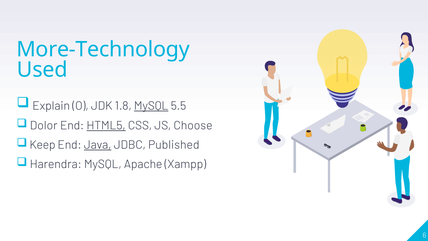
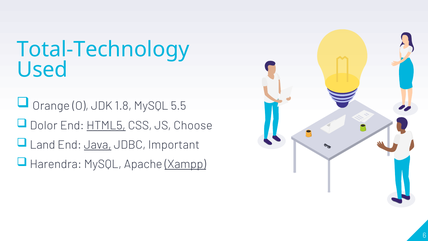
More-Technology: More-Technology -> Total-Technology
Explain: Explain -> Orange
MySQL at (151, 106) underline: present -> none
Keep: Keep -> Land
Published: Published -> Important
Xampp underline: none -> present
